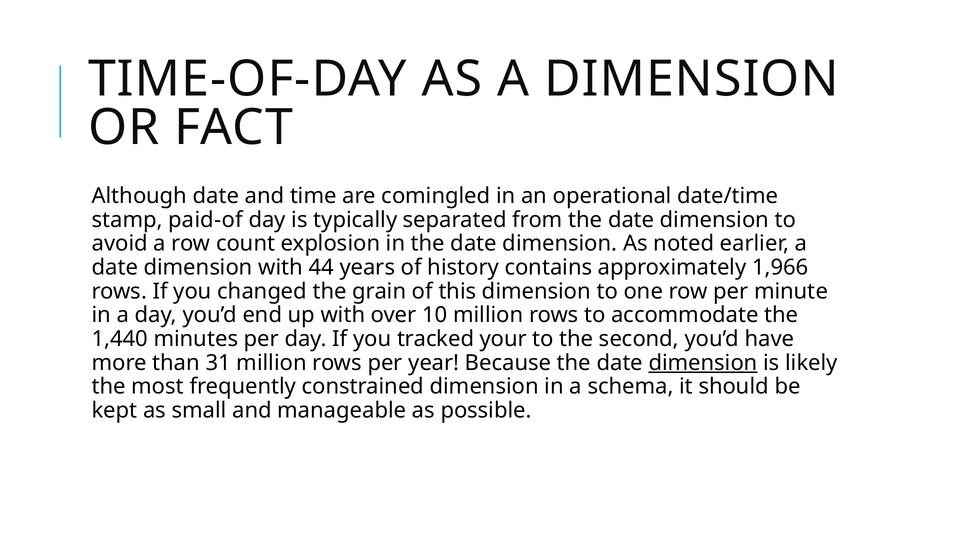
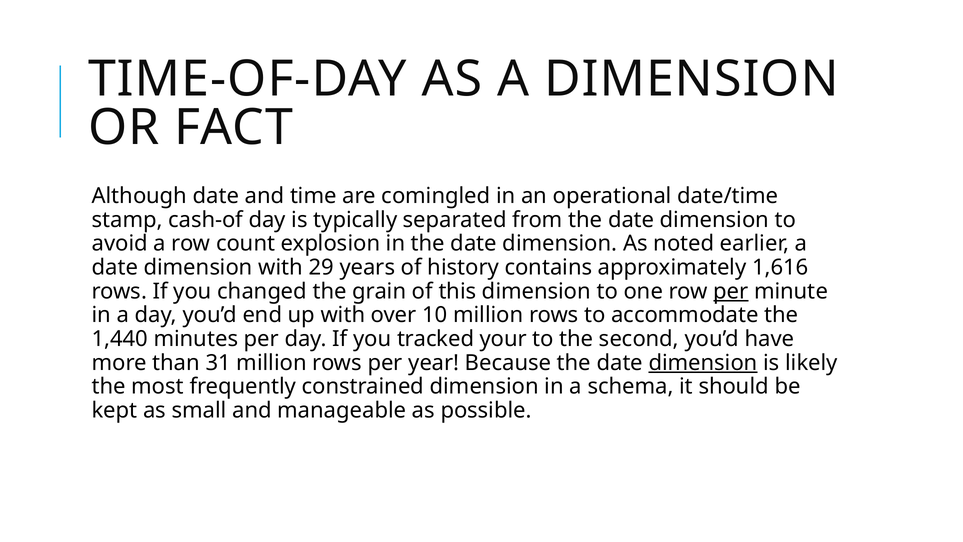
paid-of: paid-of -> cash-of
44: 44 -> 29
1,966: 1,966 -> 1,616
per at (731, 291) underline: none -> present
